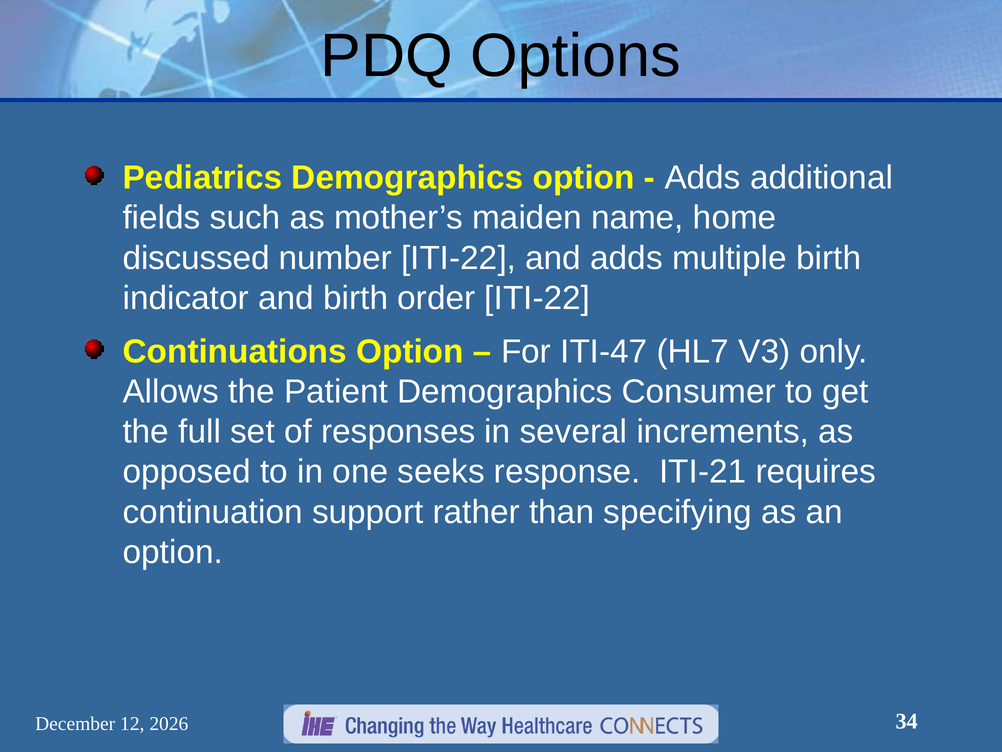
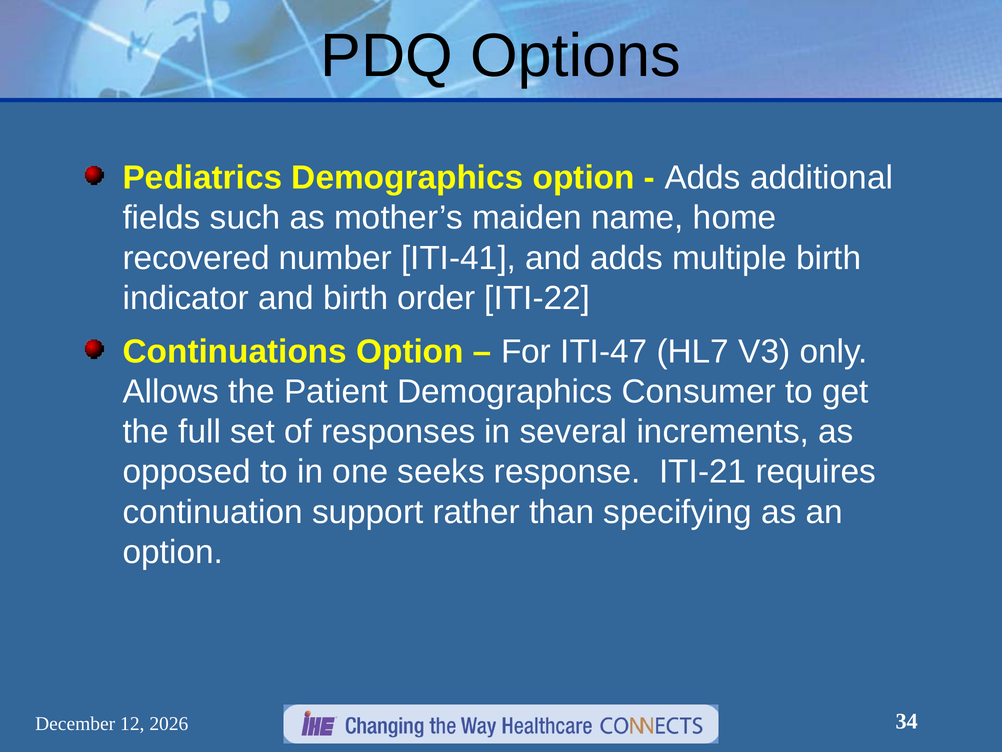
discussed: discussed -> recovered
number ITI-22: ITI-22 -> ITI-41
